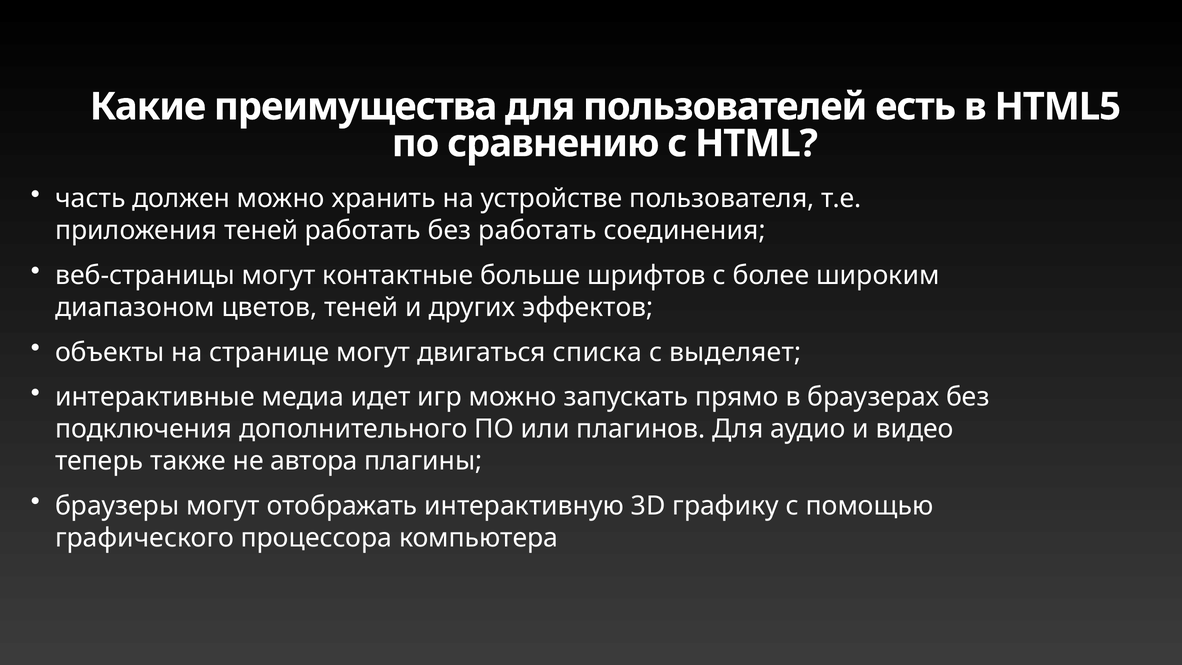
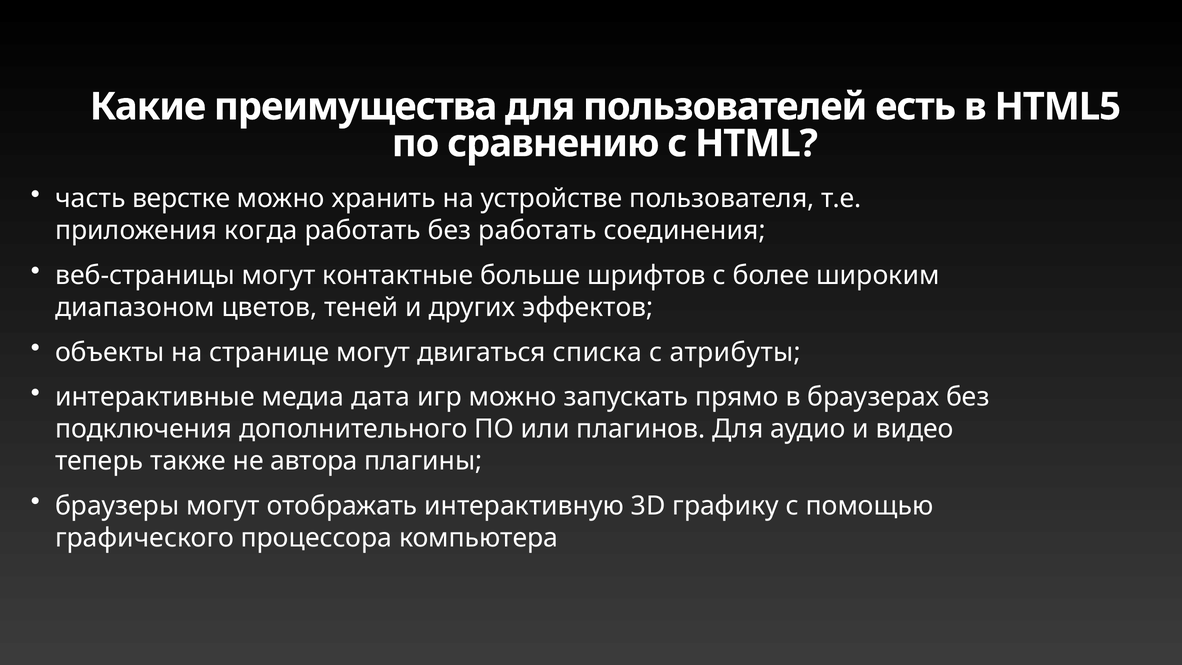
должен: должен -> верстке
приложения теней: теней -> когда
выделяет: выделяет -> атрибуты
идет: идет -> дата
